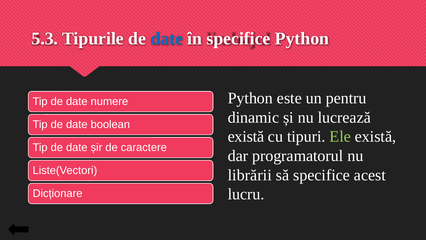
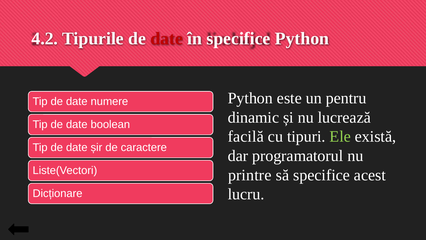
5.3: 5.3 -> 4.2
date at (167, 39) colour: blue -> red
există at (246, 136): există -> facilă
librării: librării -> printre
